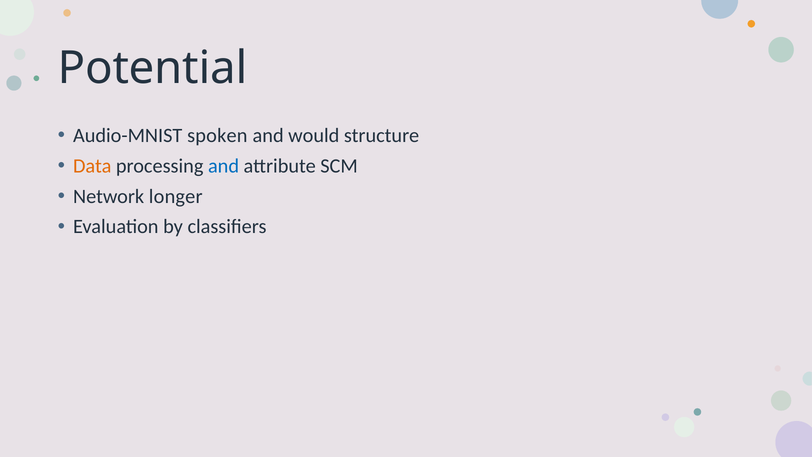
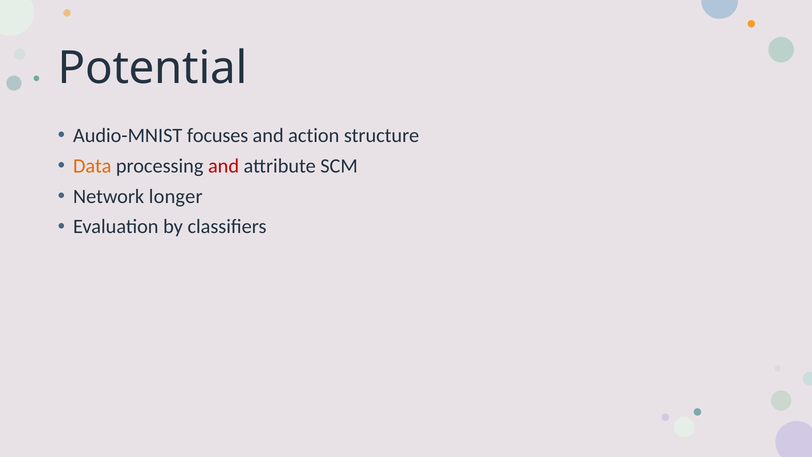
spoken: spoken -> focuses
would: would -> action
and at (224, 166) colour: blue -> red
